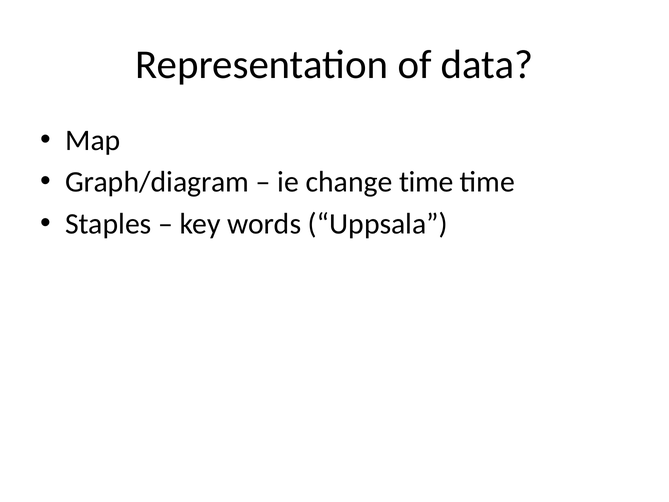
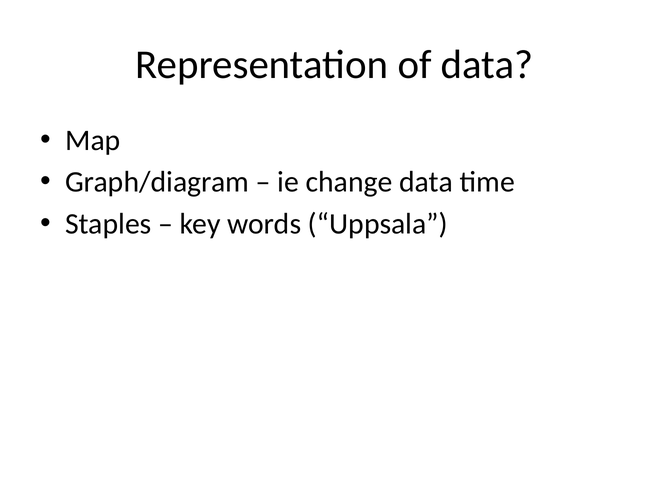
change time: time -> data
